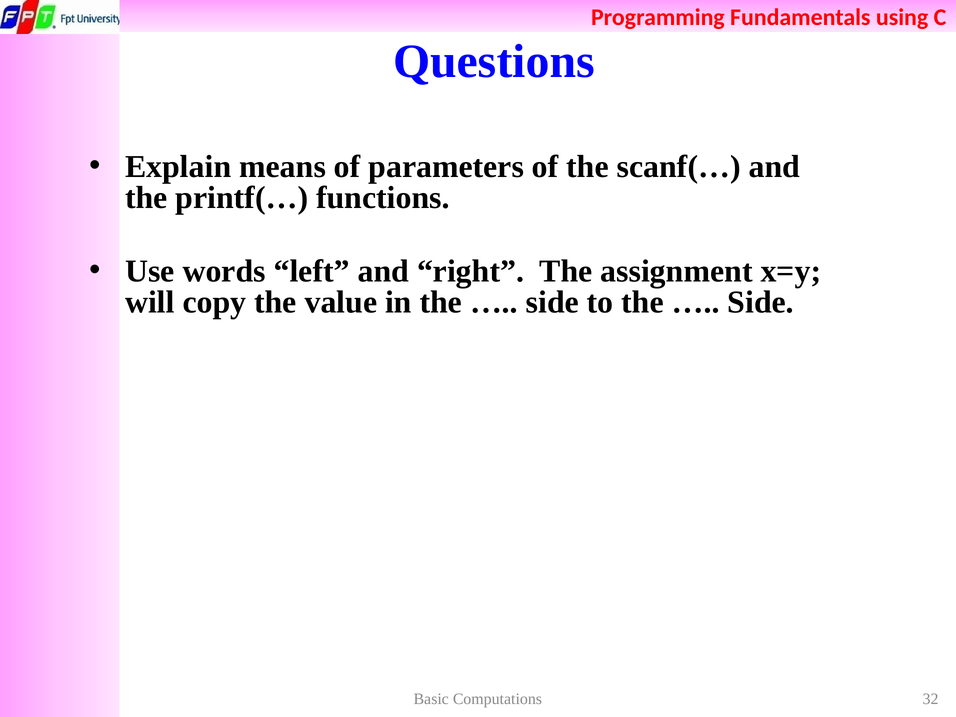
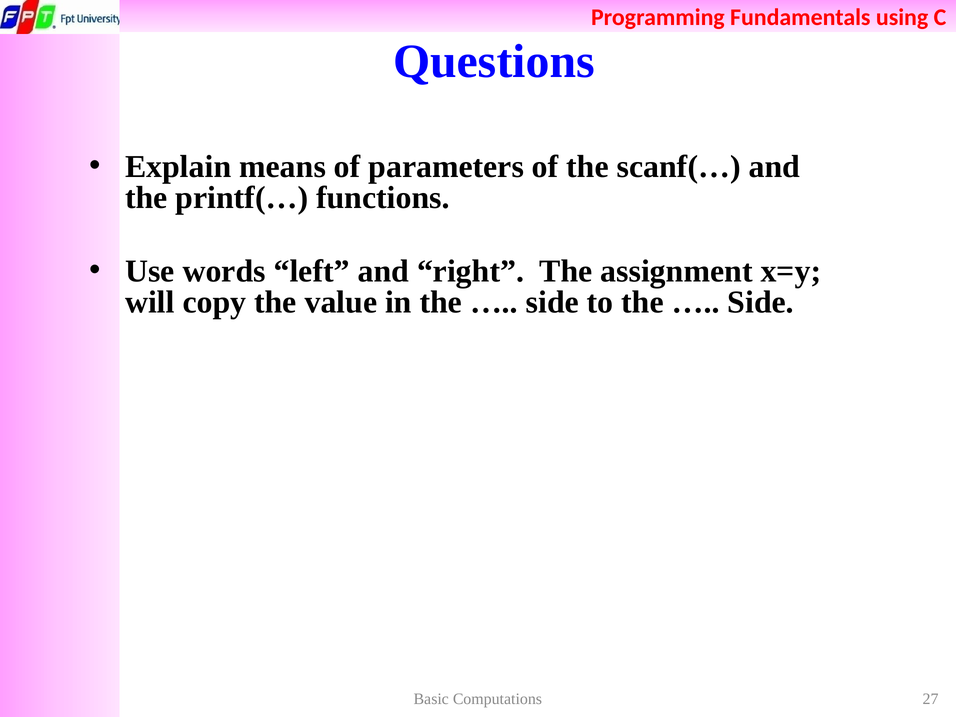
32: 32 -> 27
